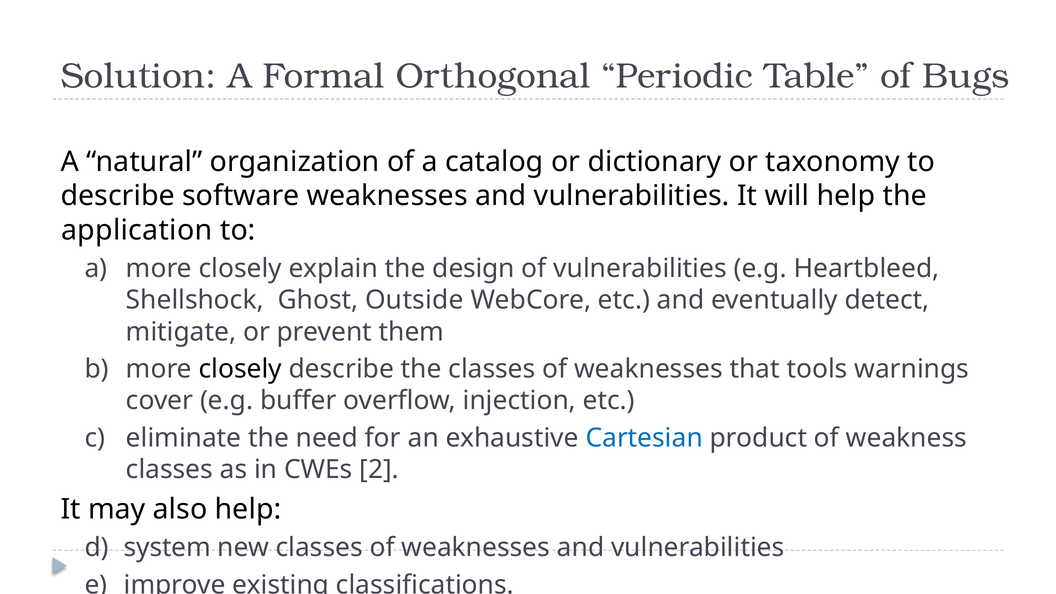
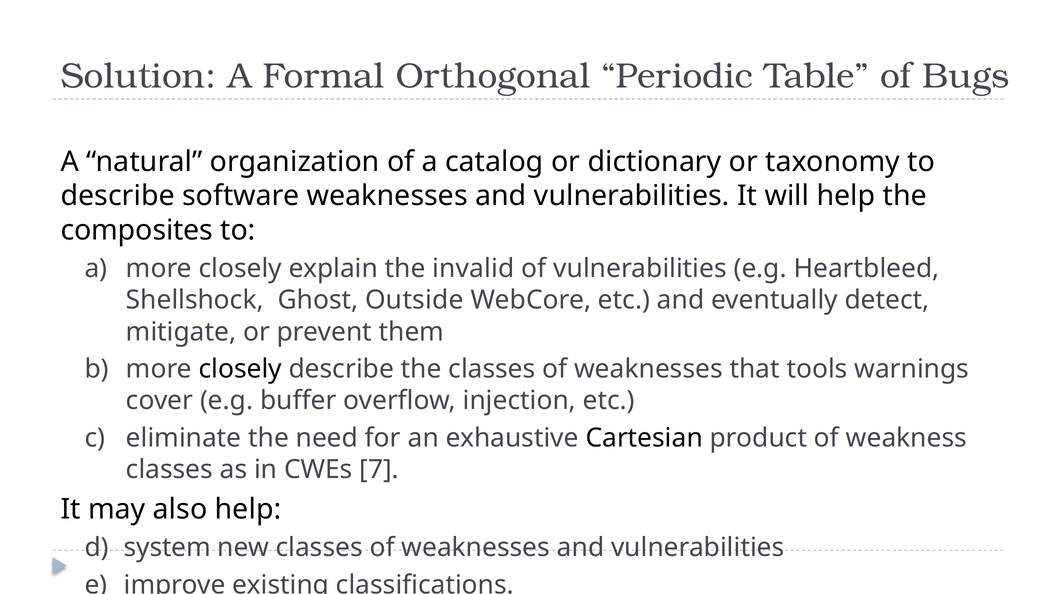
application: application -> composites
design: design -> invalid
Cartesian colour: blue -> black
2: 2 -> 7
